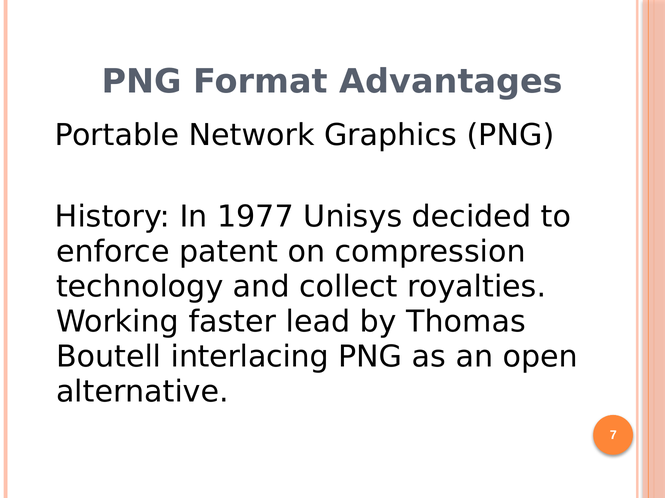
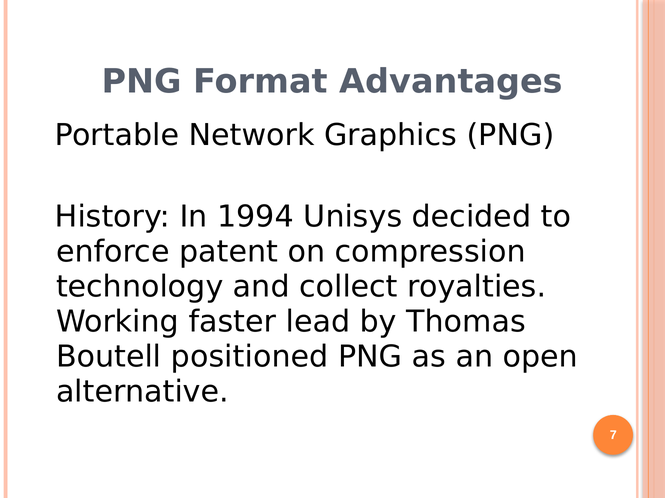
1977: 1977 -> 1994
interlacing: interlacing -> positioned
